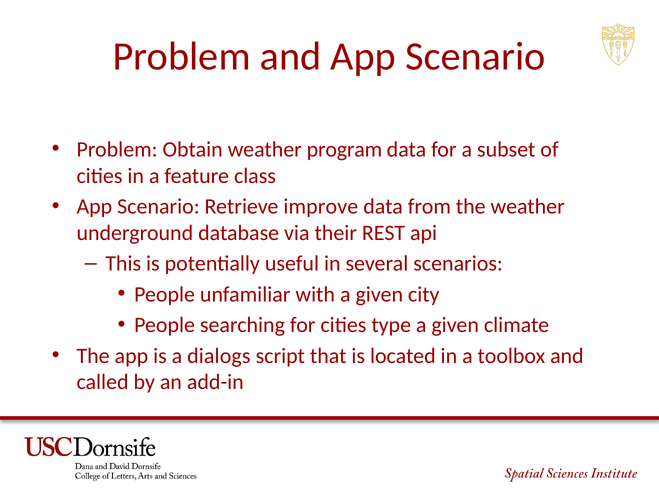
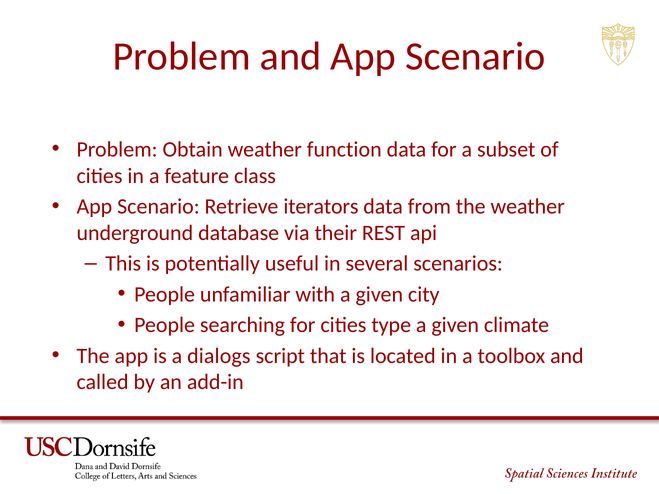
program: program -> function
improve: improve -> iterators
